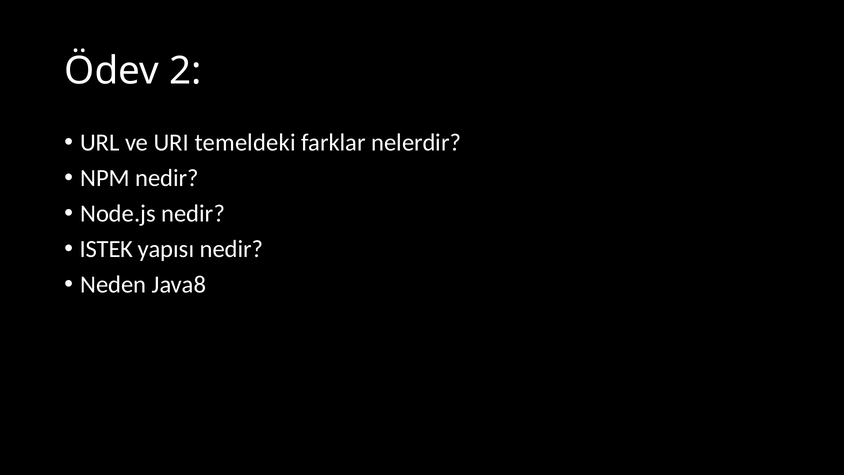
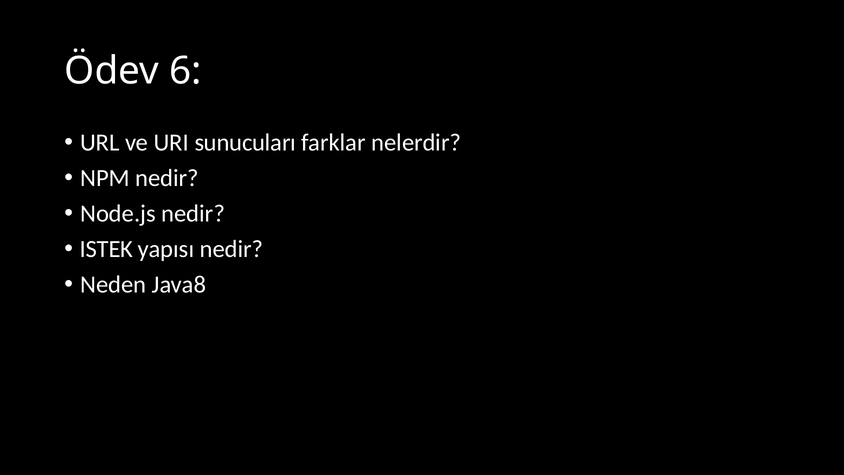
2: 2 -> 6
temeldeki: temeldeki -> sunucuları
